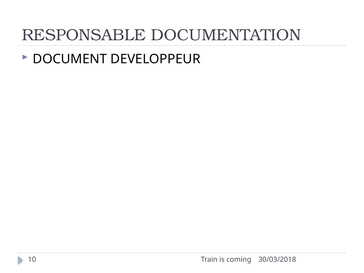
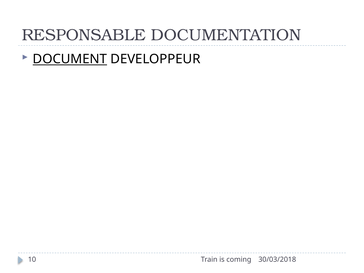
DOCUMENT underline: none -> present
